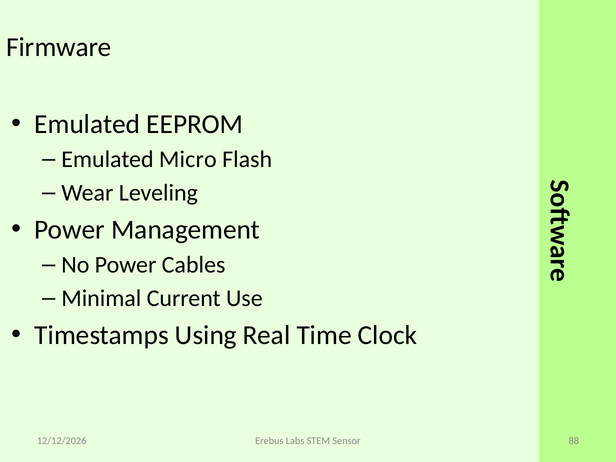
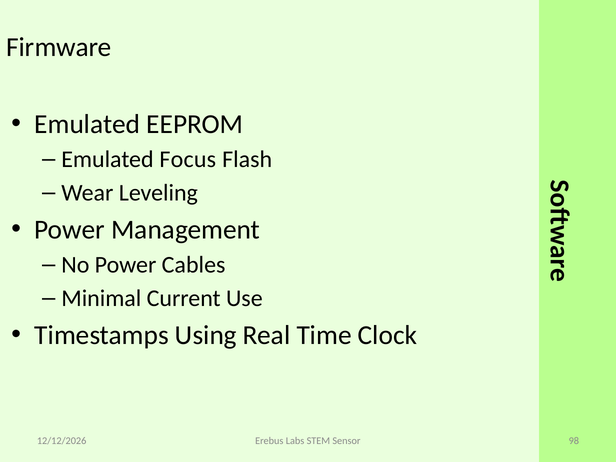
Micro: Micro -> Focus
88: 88 -> 98
